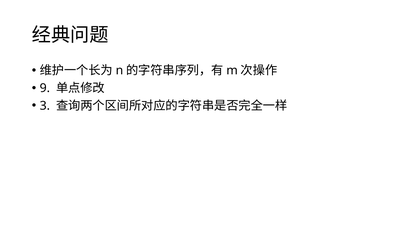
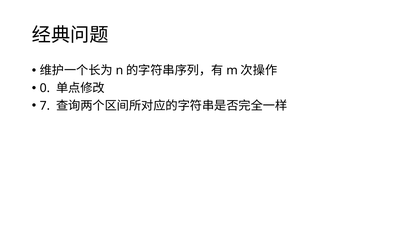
9: 9 -> 0
3: 3 -> 7
